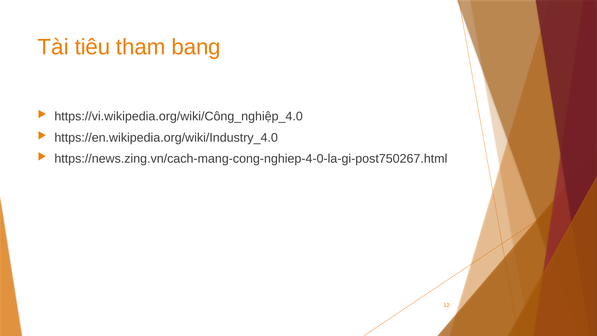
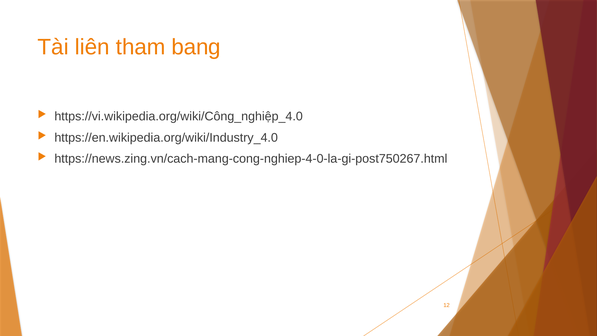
tiêu: tiêu -> liên
